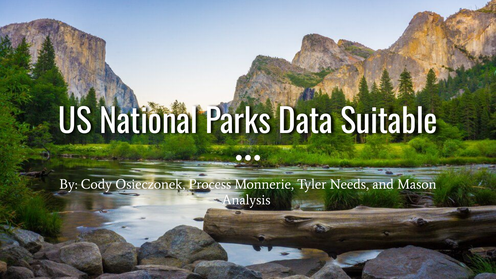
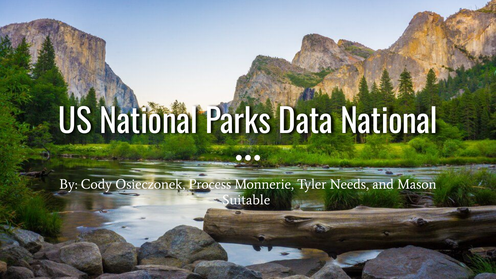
Data Suitable: Suitable -> National
Analysis: Analysis -> Suitable
